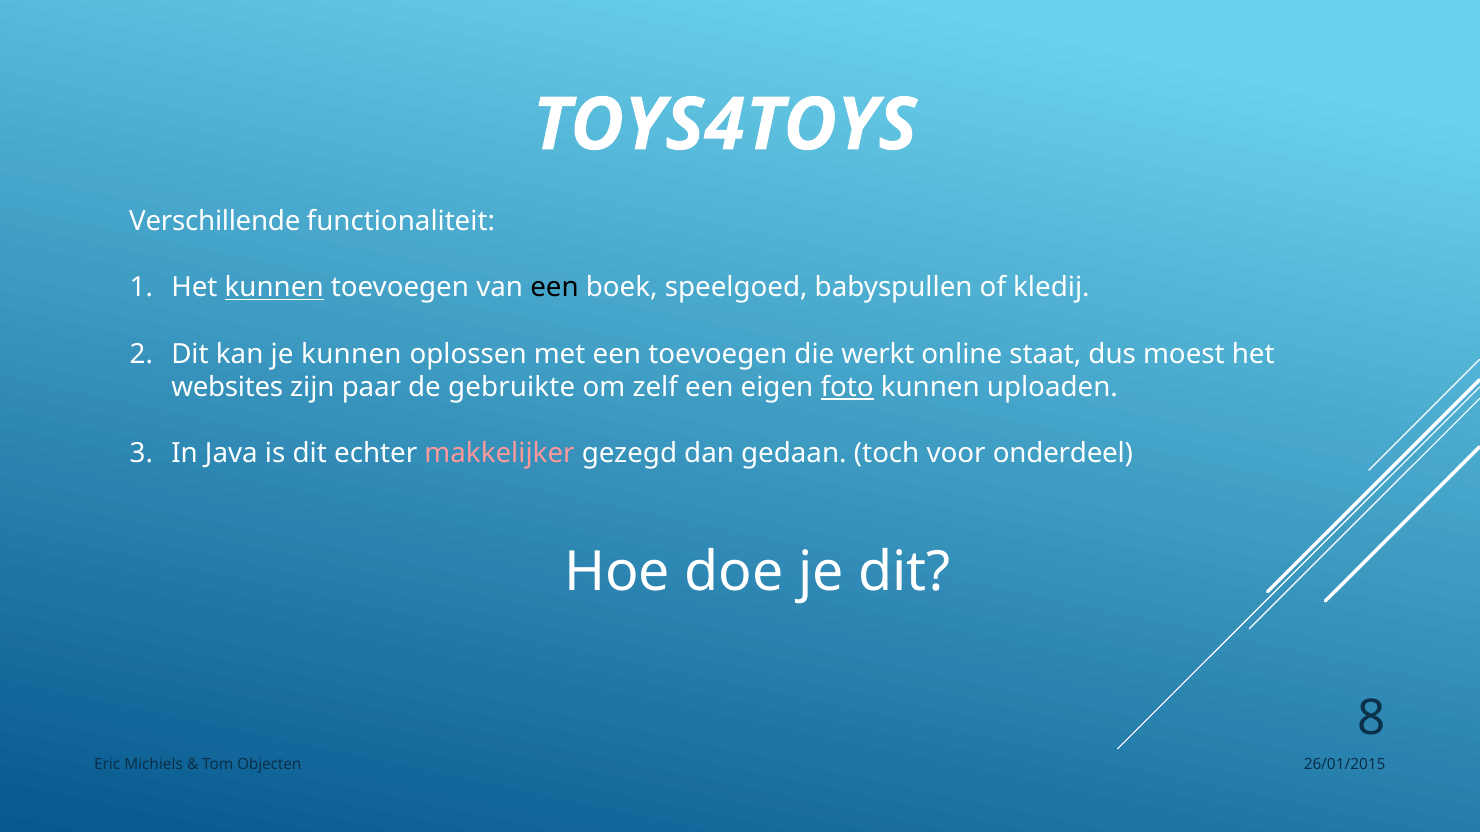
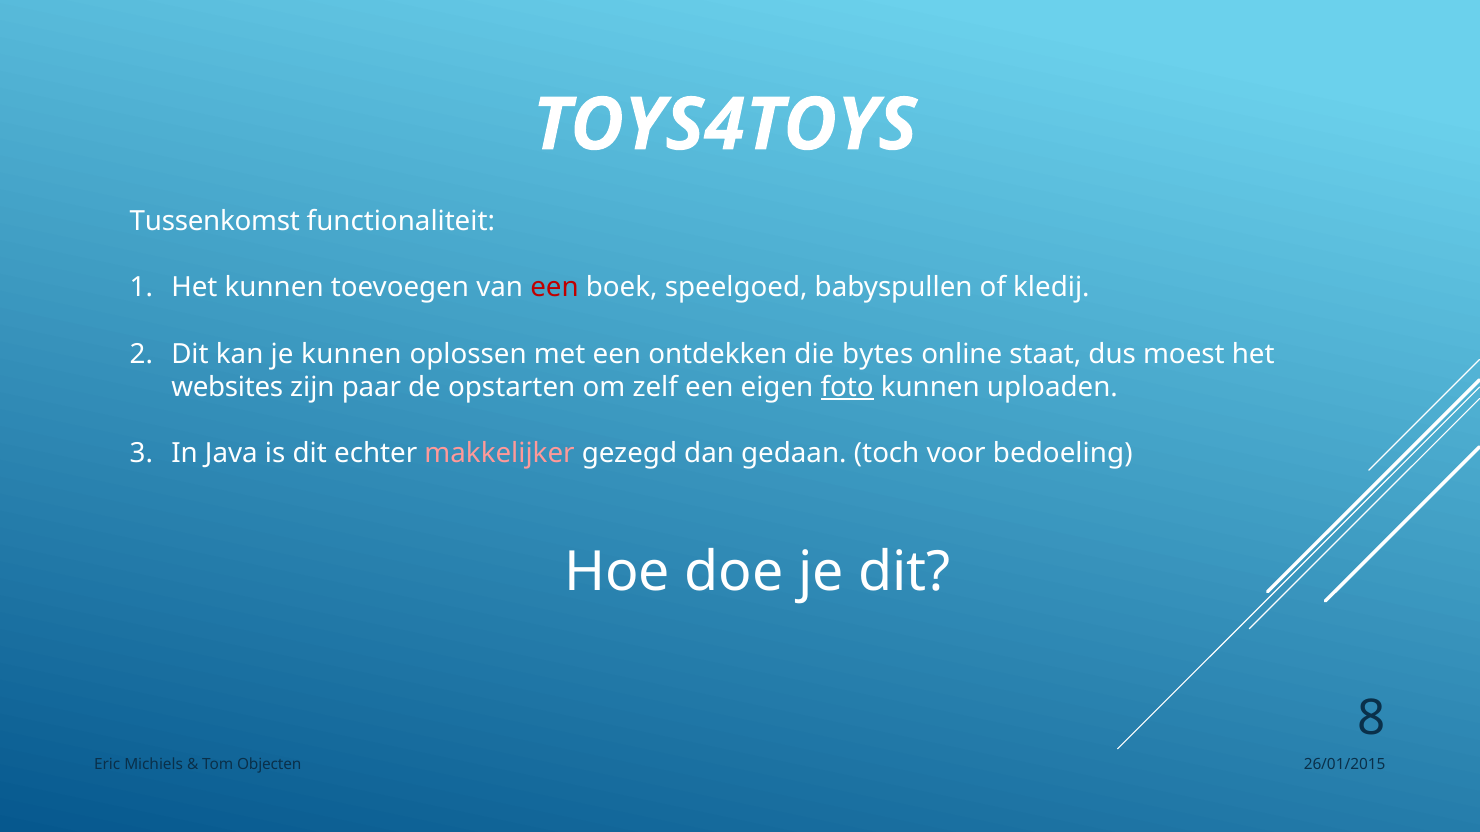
Verschillende: Verschillende -> Tussenkomst
kunnen at (274, 288) underline: present -> none
een at (555, 288) colour: black -> red
een toevoegen: toevoegen -> ontdekken
werkt: werkt -> bytes
gebruikte: gebruikte -> opstarten
onderdeel: onderdeel -> bedoeling
